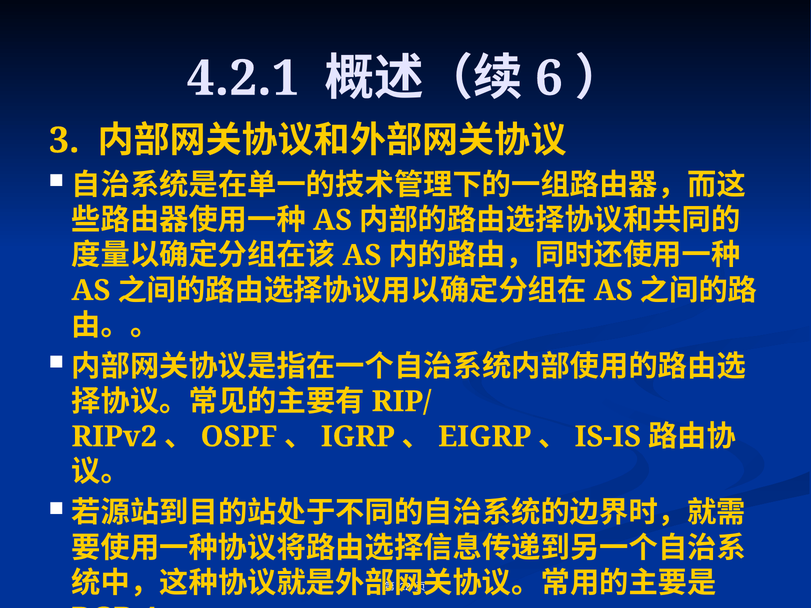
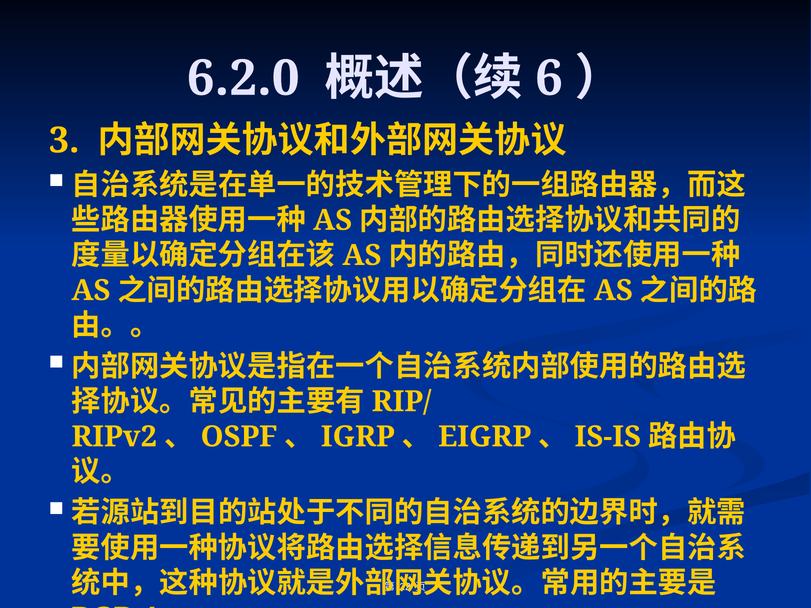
4.2.1: 4.2.1 -> 6.2.0
